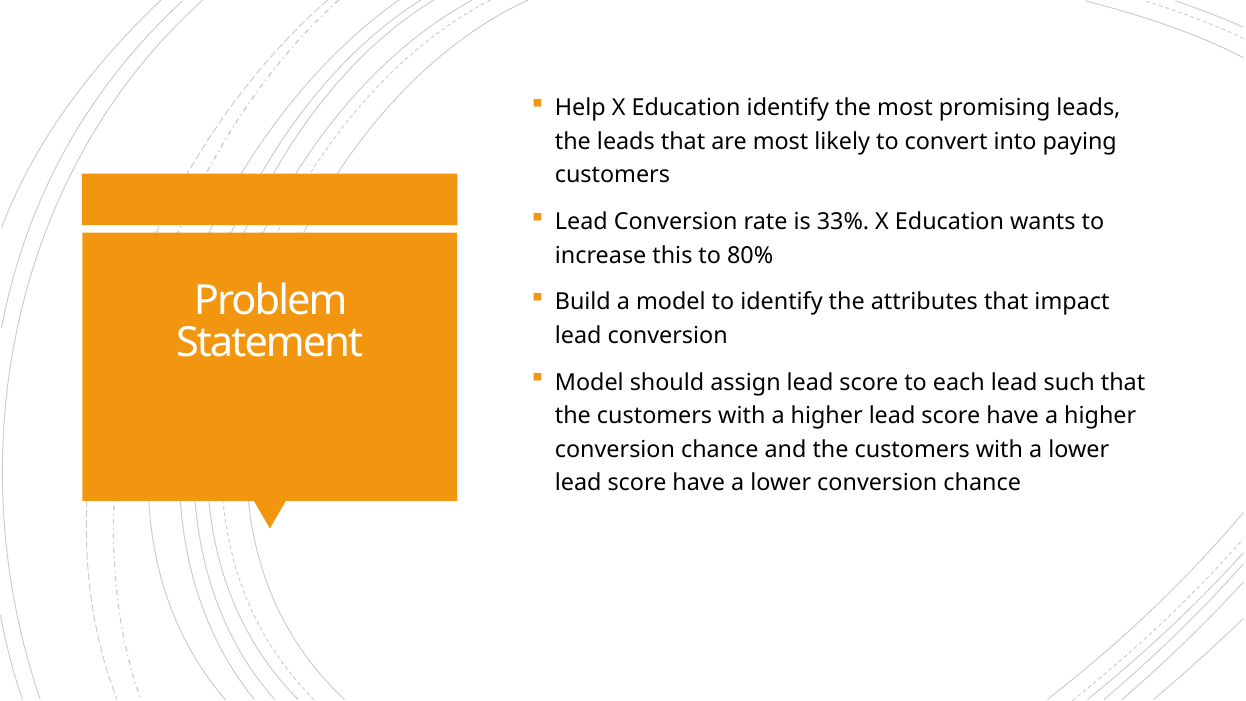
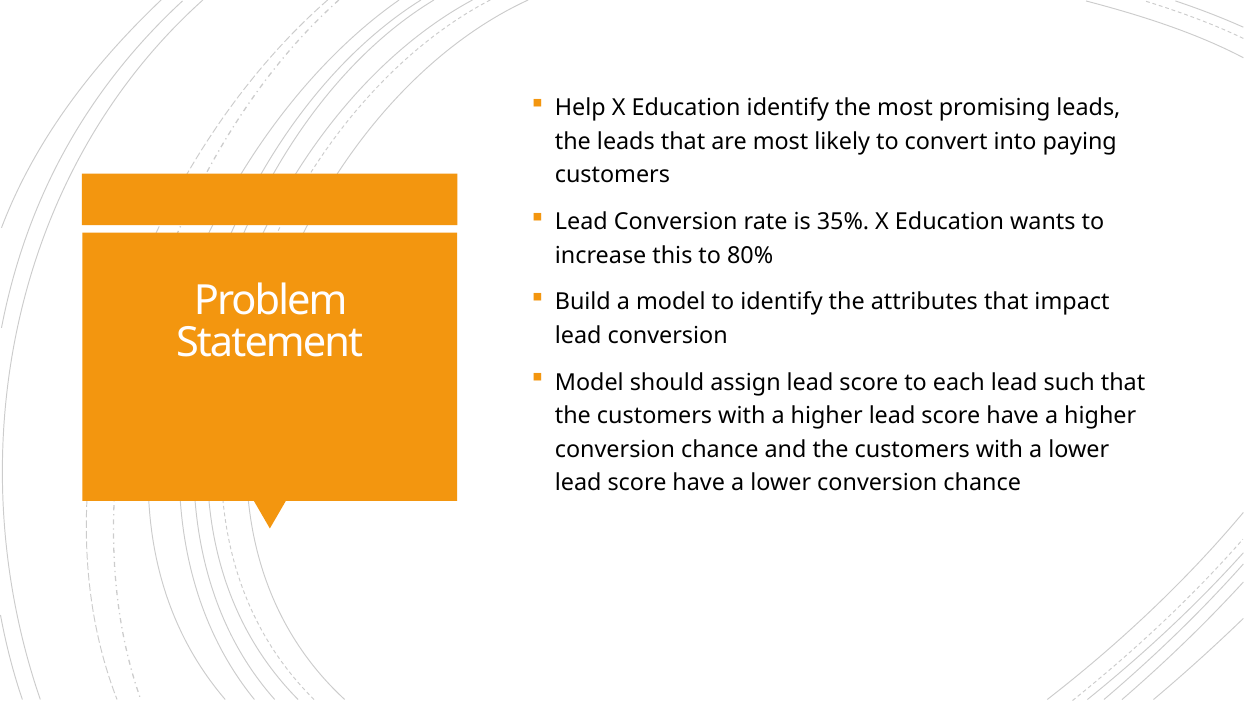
33%: 33% -> 35%
